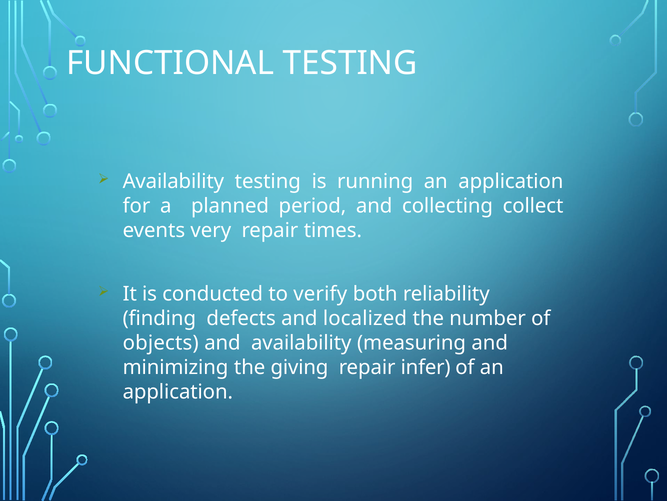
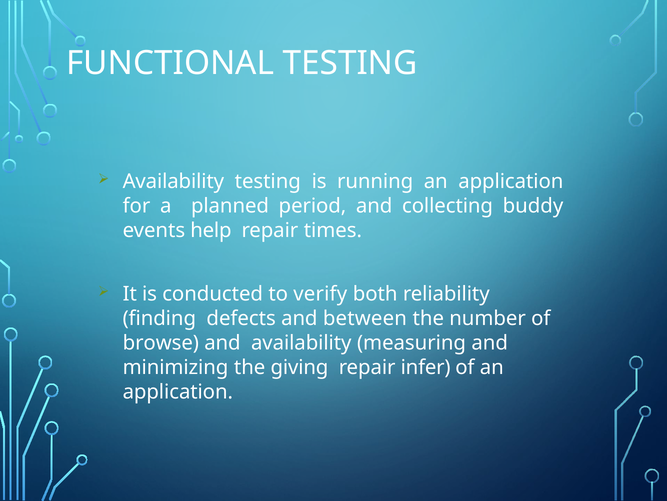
collect: collect -> buddy
very: very -> help
localized: localized -> between
objects: objects -> browse
